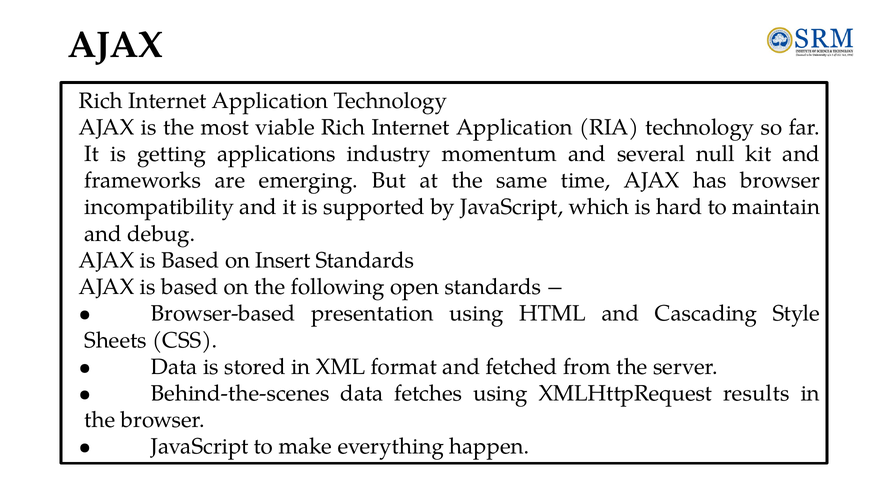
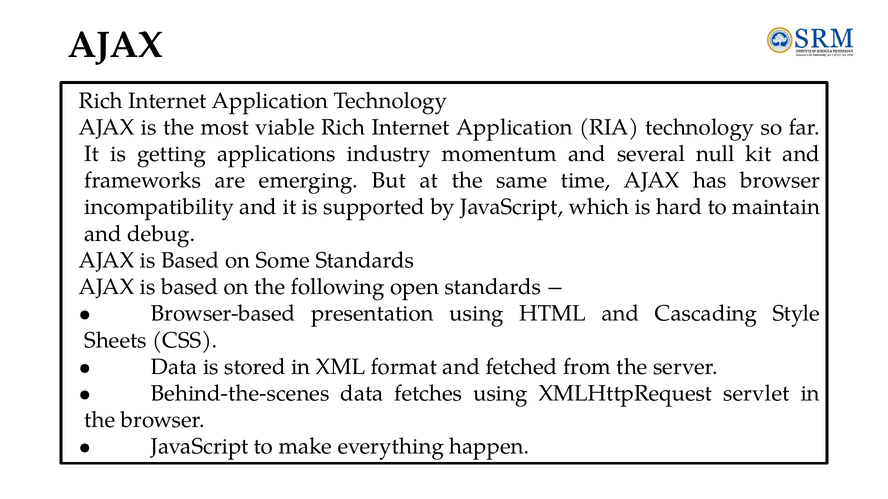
Insert: Insert -> Some
results: results -> servlet
